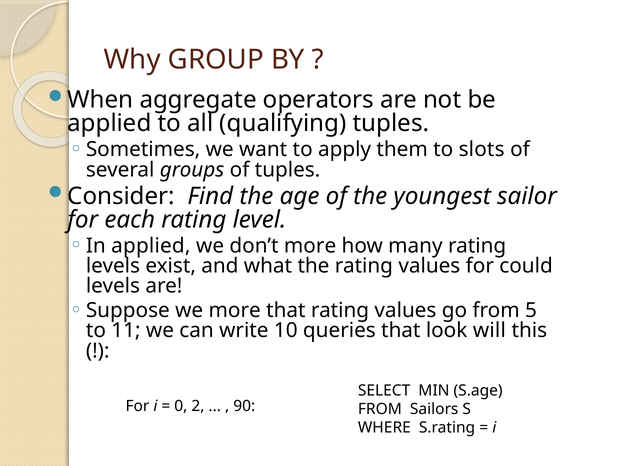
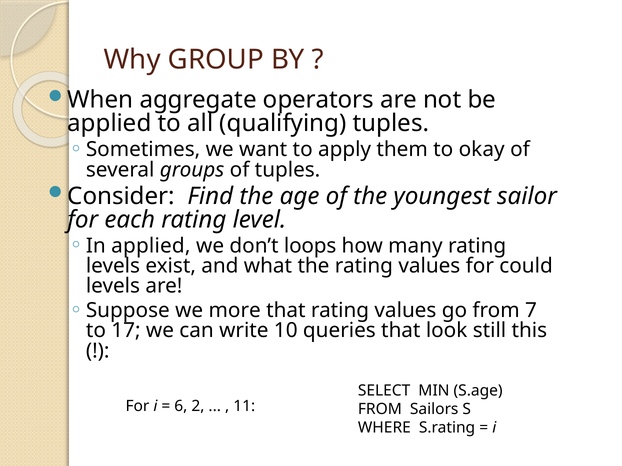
slots: slots -> okay
don’t more: more -> loops
5: 5 -> 7
11: 11 -> 17
will: will -> still
0: 0 -> 6
90: 90 -> 11
